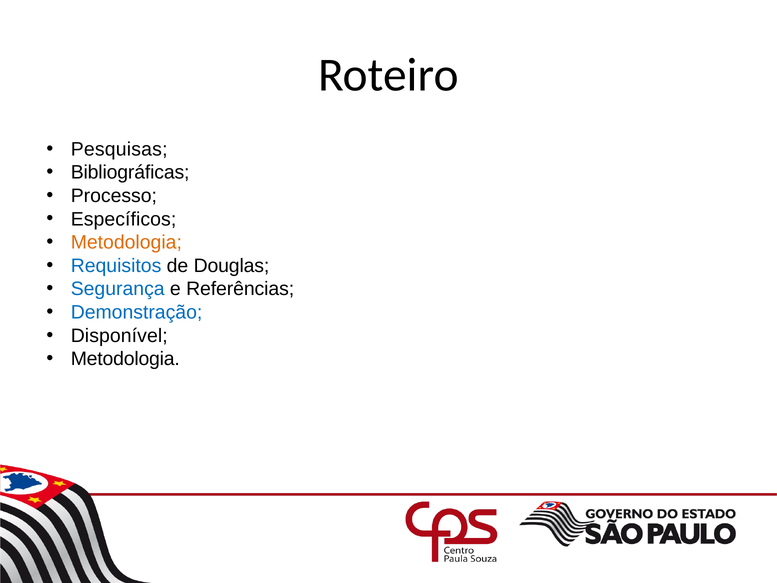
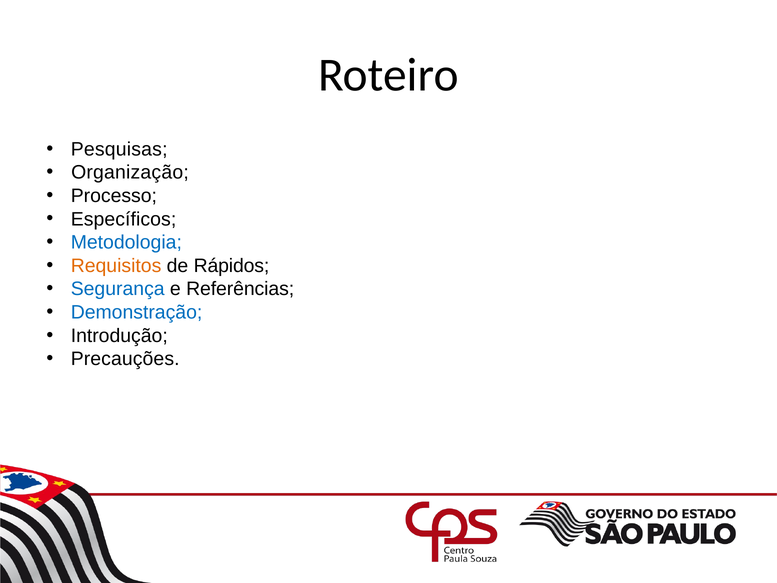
Bibliográficas: Bibliográficas -> Organização
Metodologia at (126, 242) colour: orange -> blue
Requisitos colour: blue -> orange
Douglas: Douglas -> Rápidos
Disponível: Disponível -> Introdução
Metodologia at (125, 359): Metodologia -> Precauções
